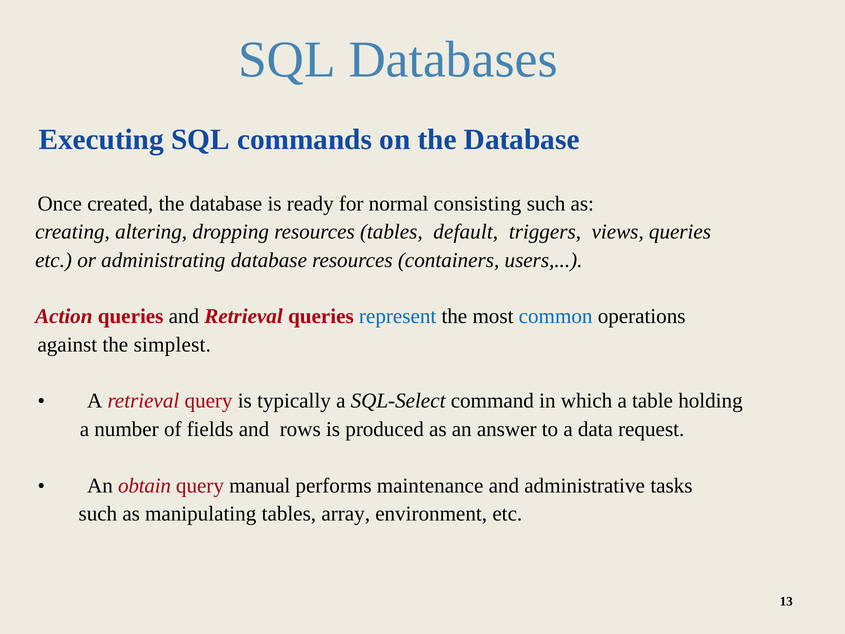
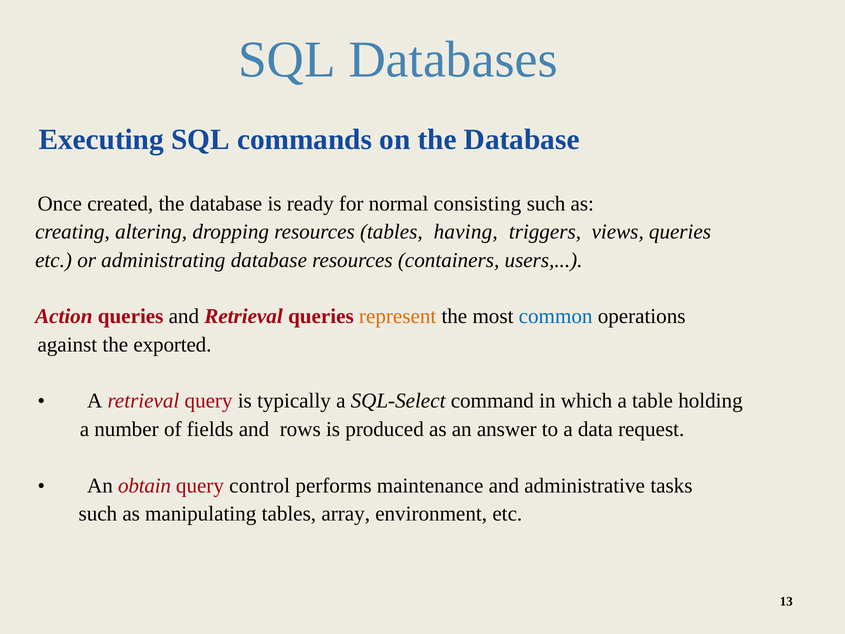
default: default -> having
represent colour: blue -> orange
simplest: simplest -> exported
manual: manual -> control
